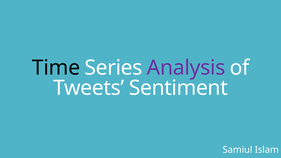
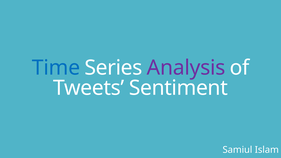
Time colour: black -> blue
